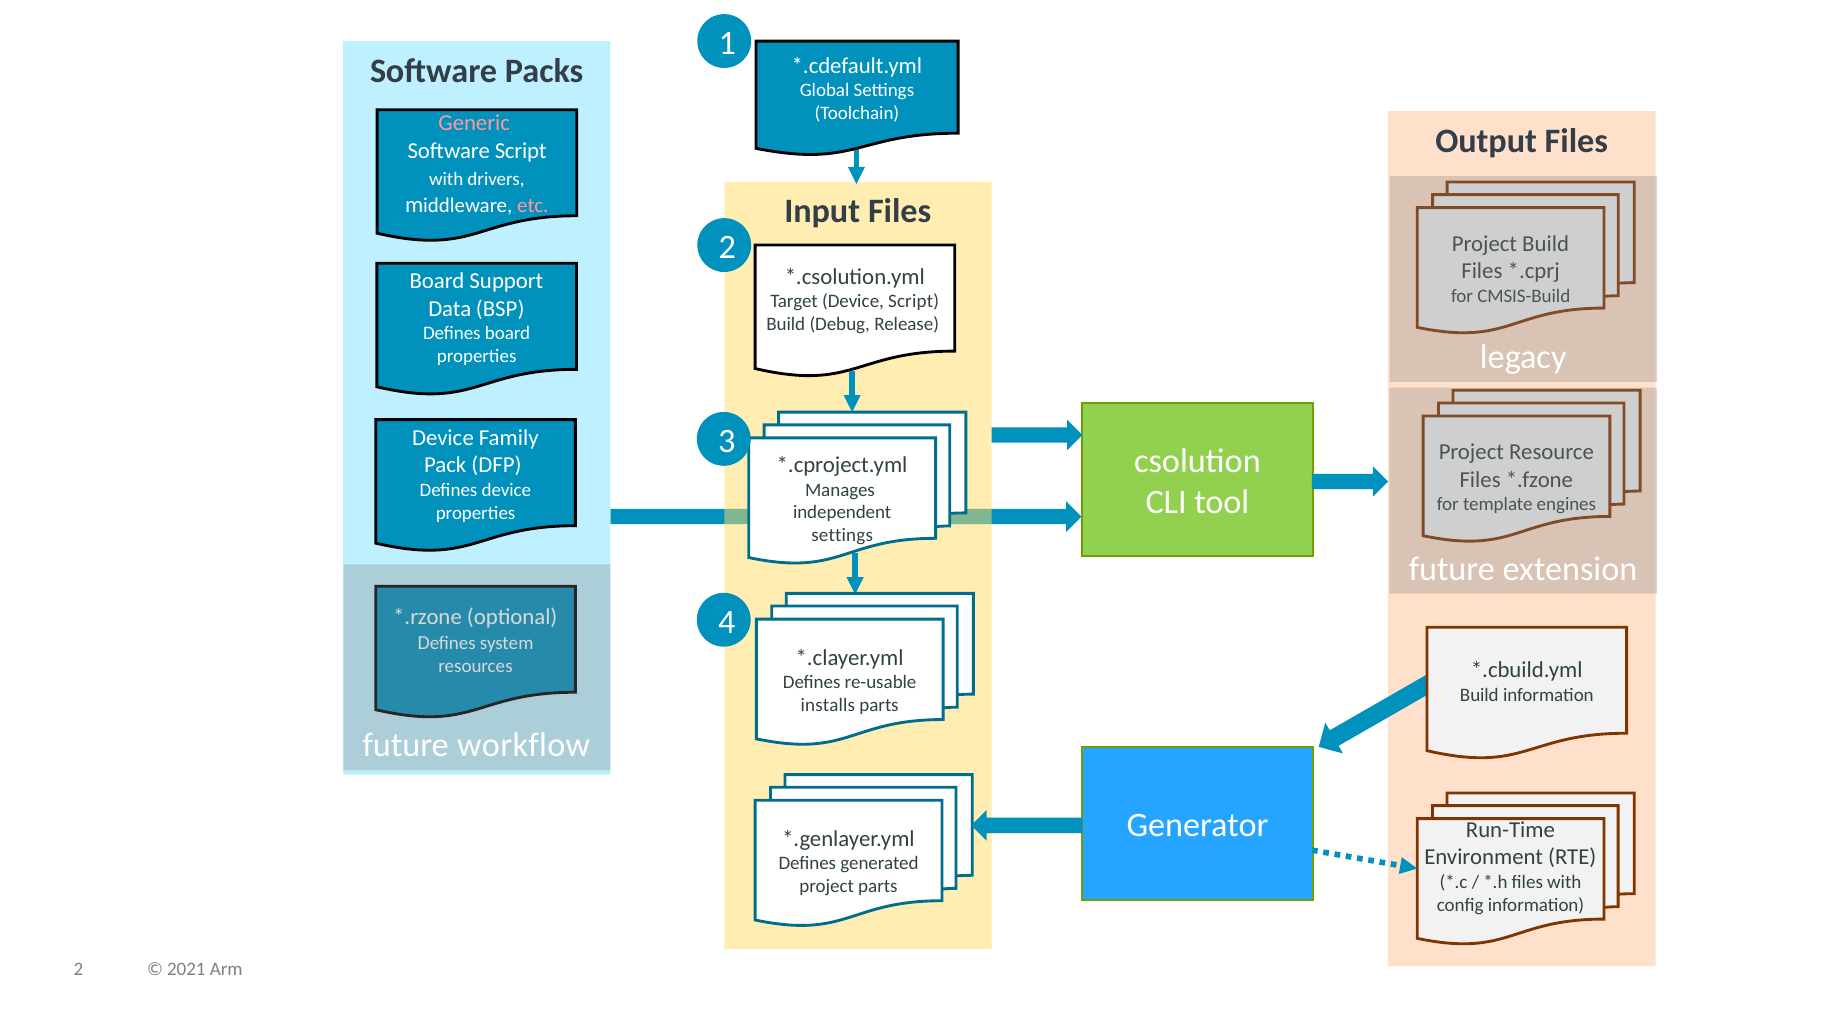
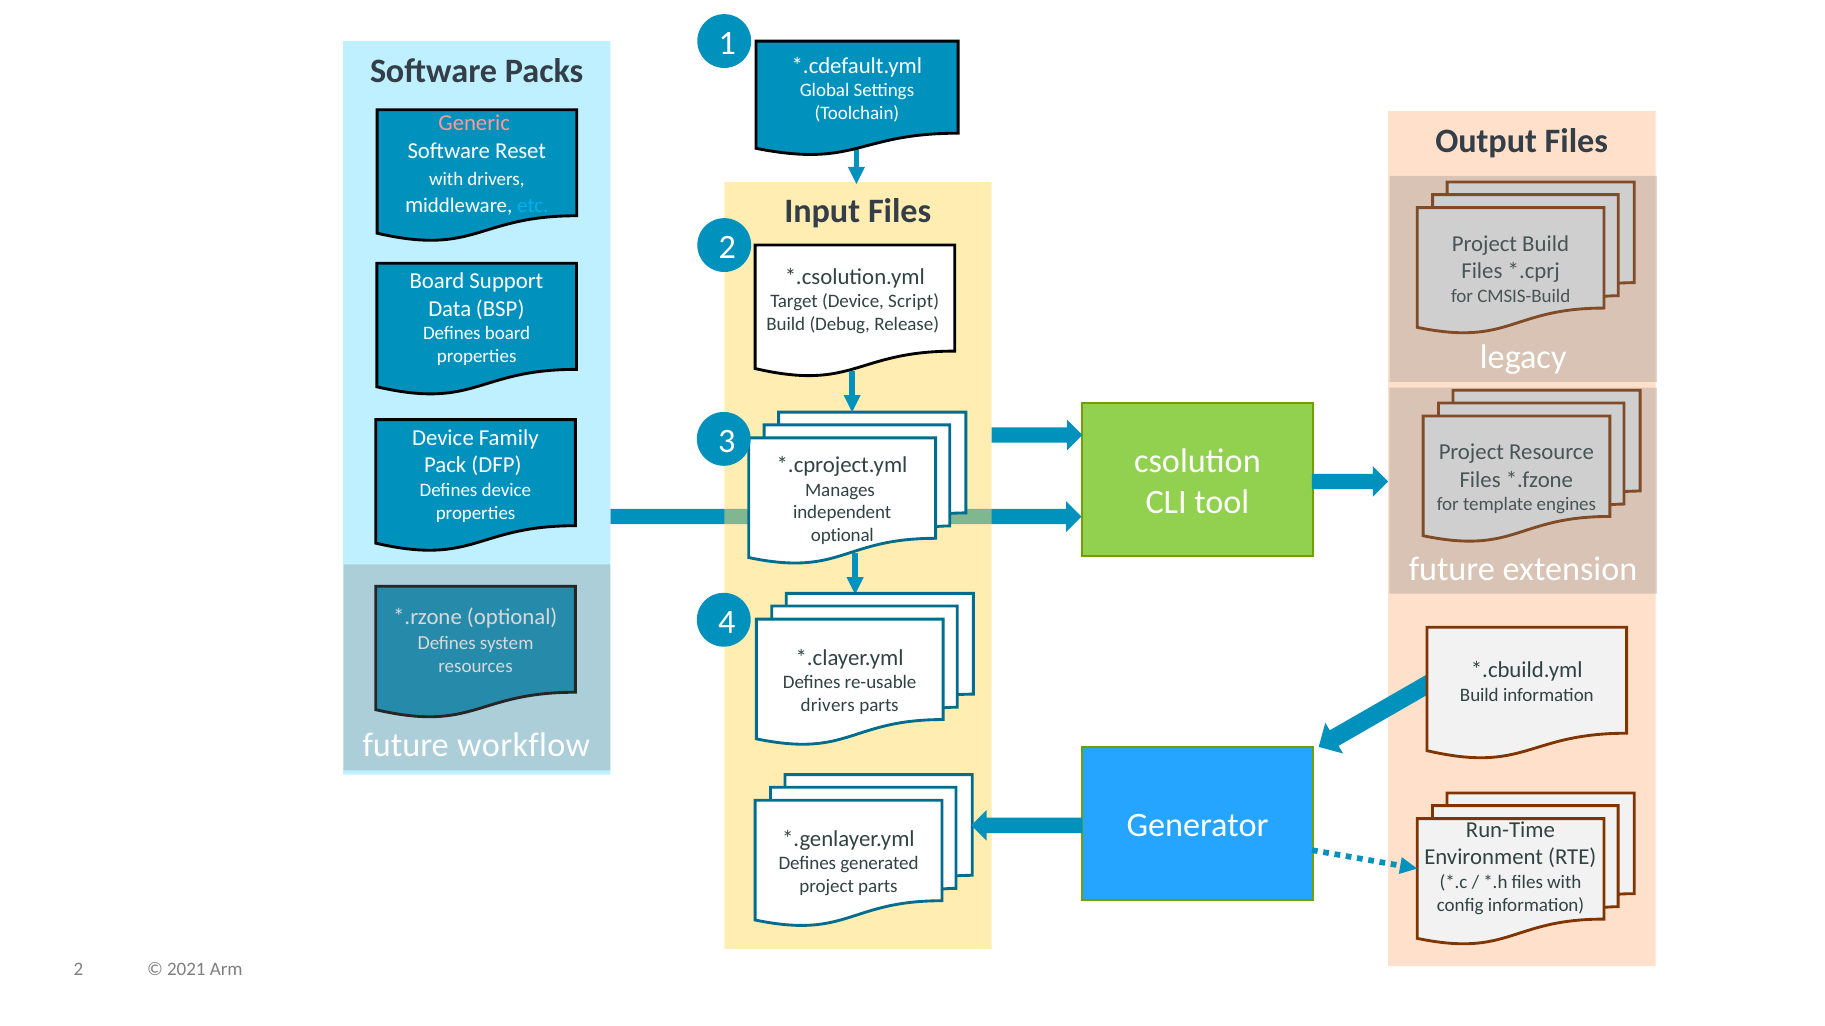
Software Script: Script -> Reset
etc colour: pink -> light blue
settings at (842, 536): settings -> optional
installs at (828, 706): installs -> drivers
